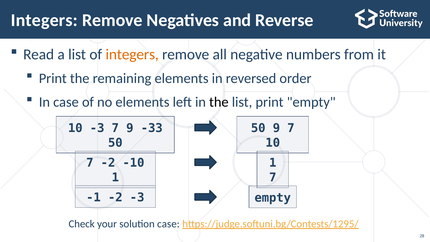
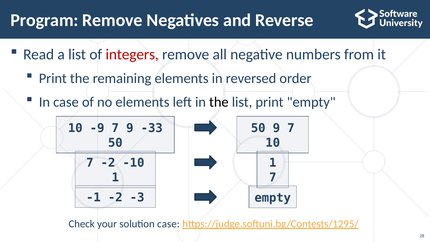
Integers at (44, 20): Integers -> Program
integers at (132, 55) colour: orange -> red
10 -3: -3 -> -9
